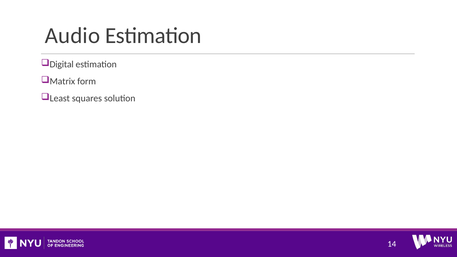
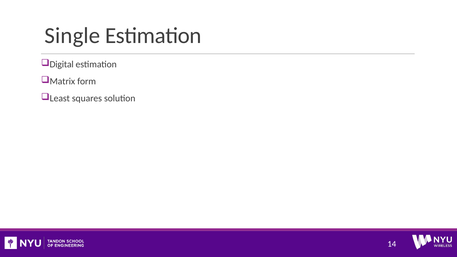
Audio: Audio -> Single
